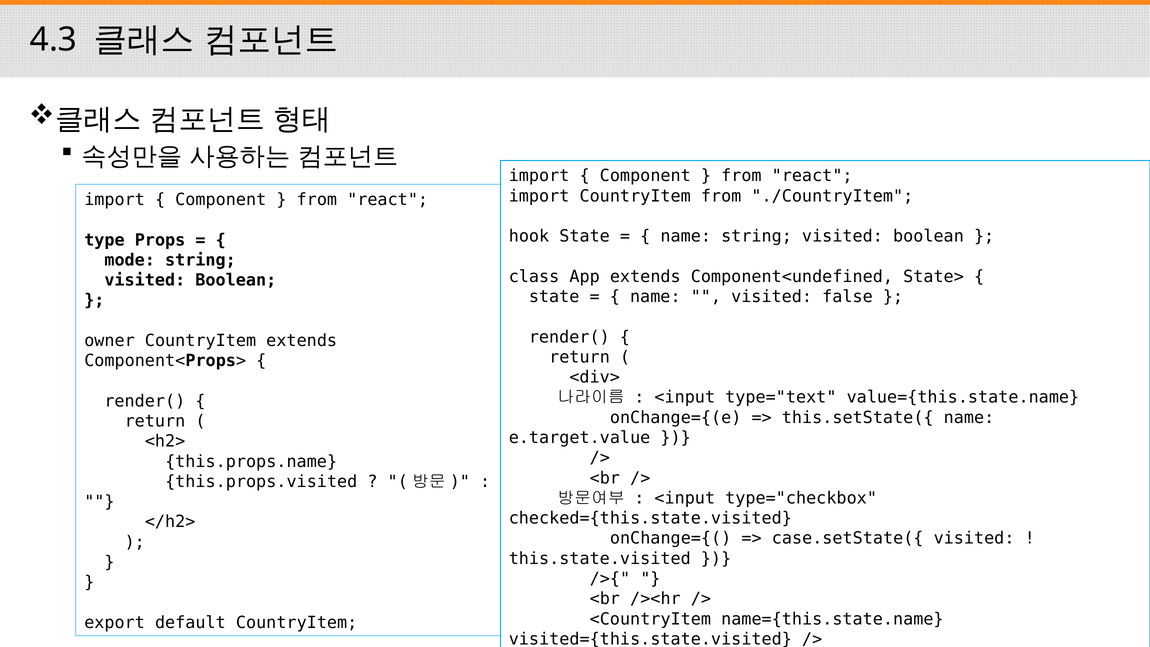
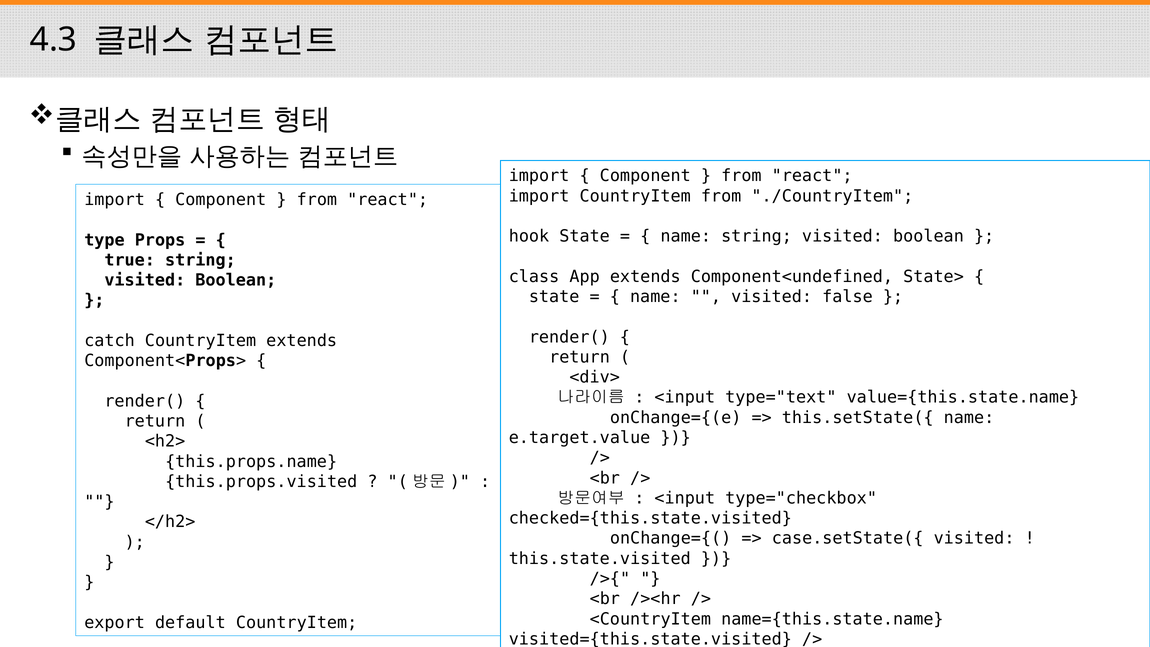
mode: mode -> true
owner: owner -> catch
